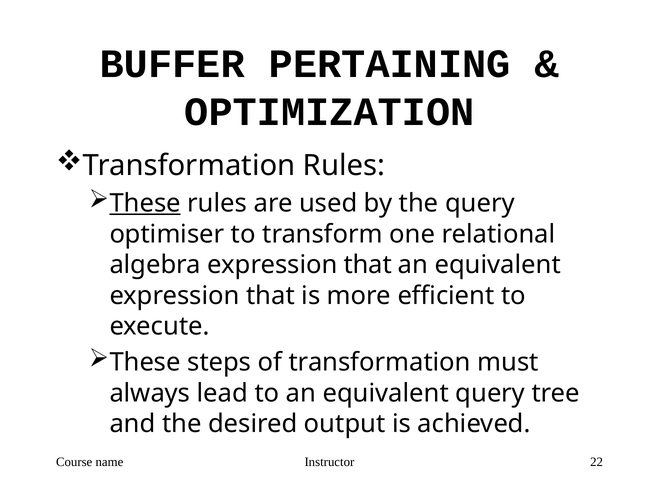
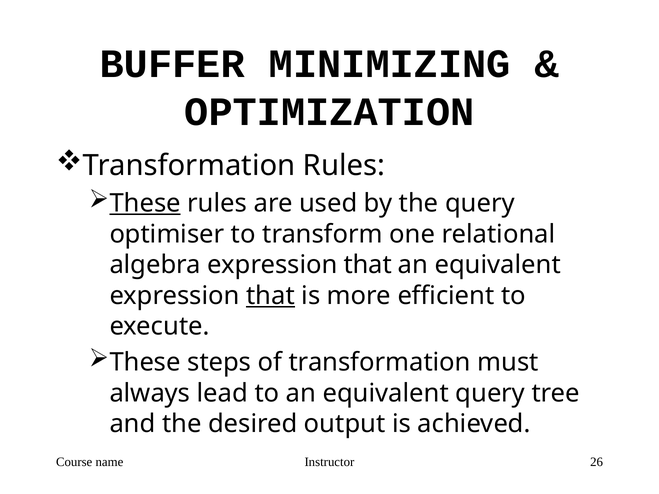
PERTAINING: PERTAINING -> MINIMIZING
that at (271, 296) underline: none -> present
22: 22 -> 26
